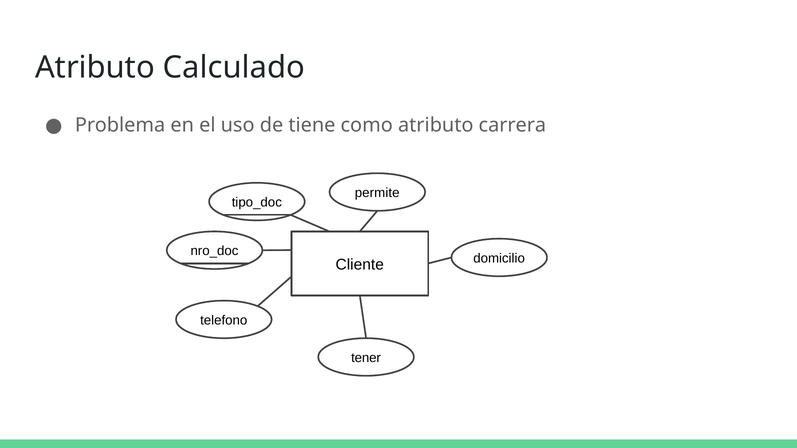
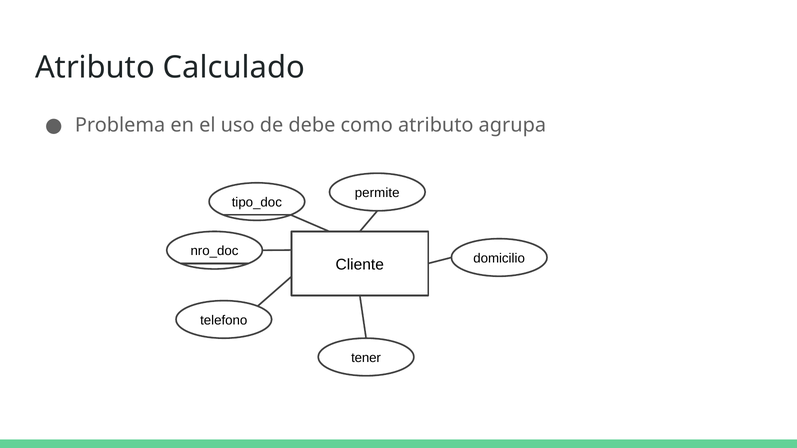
tiene: tiene -> debe
carrera: carrera -> agrupa
